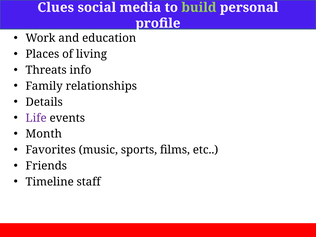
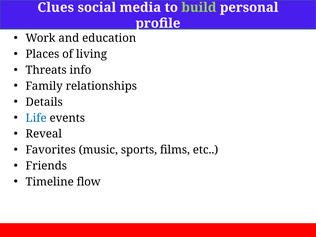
Life colour: purple -> blue
Month: Month -> Reveal
staff: staff -> flow
